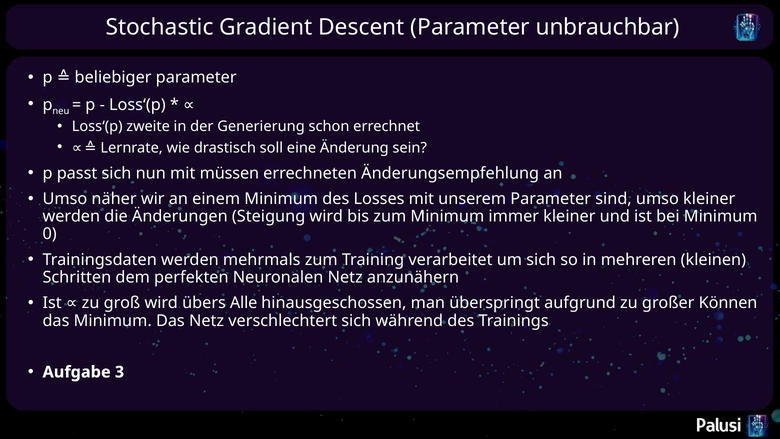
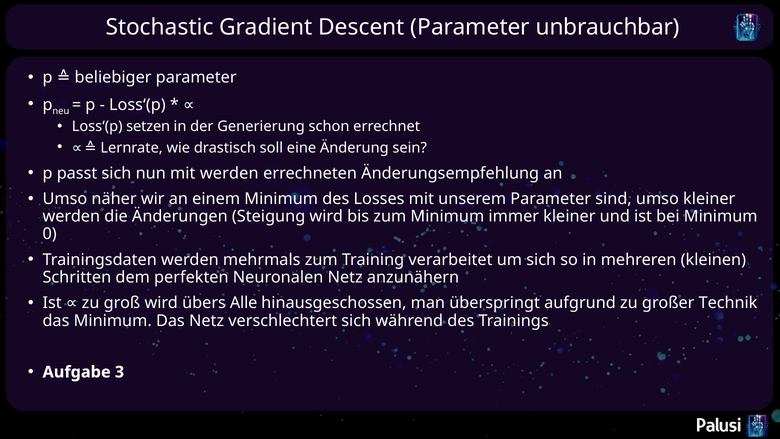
zweite: zweite -> setzen
mit müssen: müssen -> werden
Können: Können -> Technik
